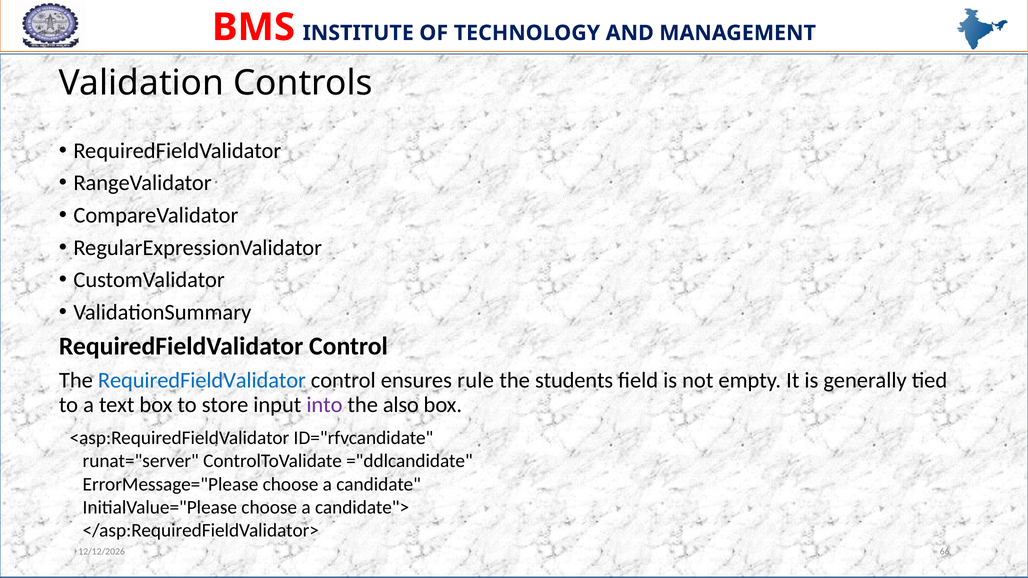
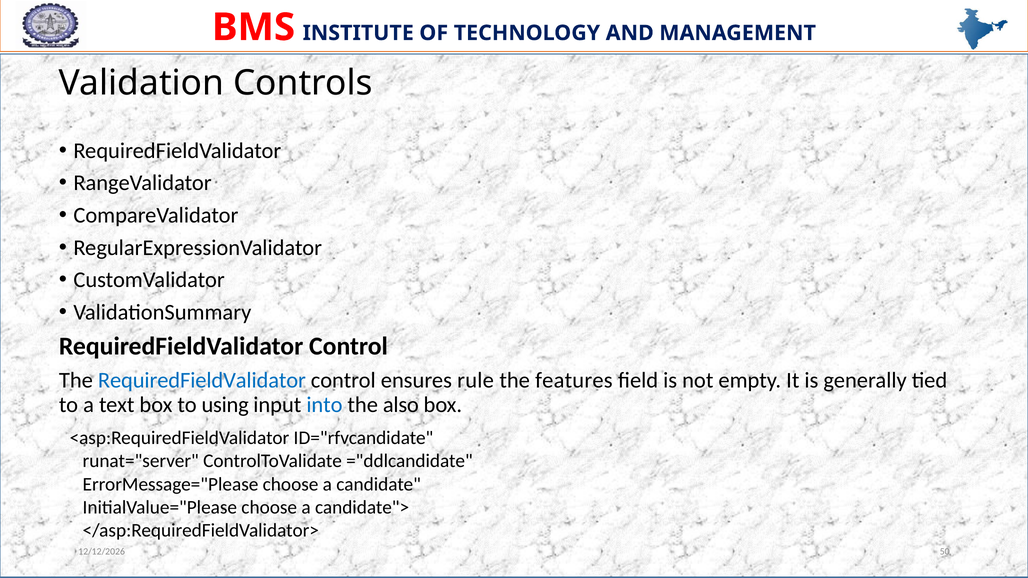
students: students -> features
store: store -> using
into colour: purple -> blue
66: 66 -> 50
